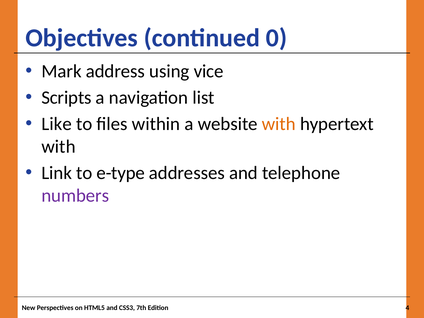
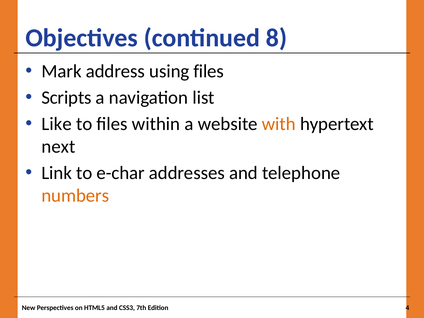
0: 0 -> 8
using vice: vice -> files
with at (58, 147): with -> next
e-type: e-type -> e-char
numbers colour: purple -> orange
